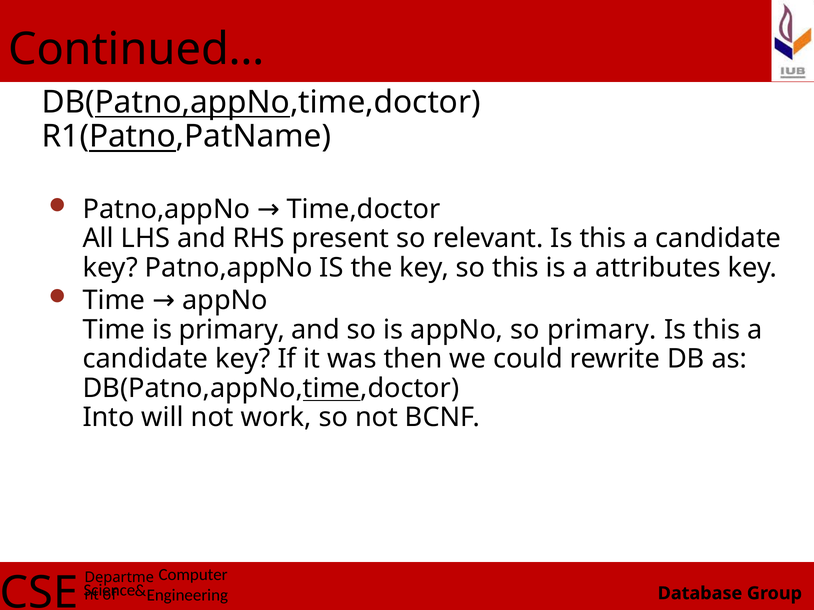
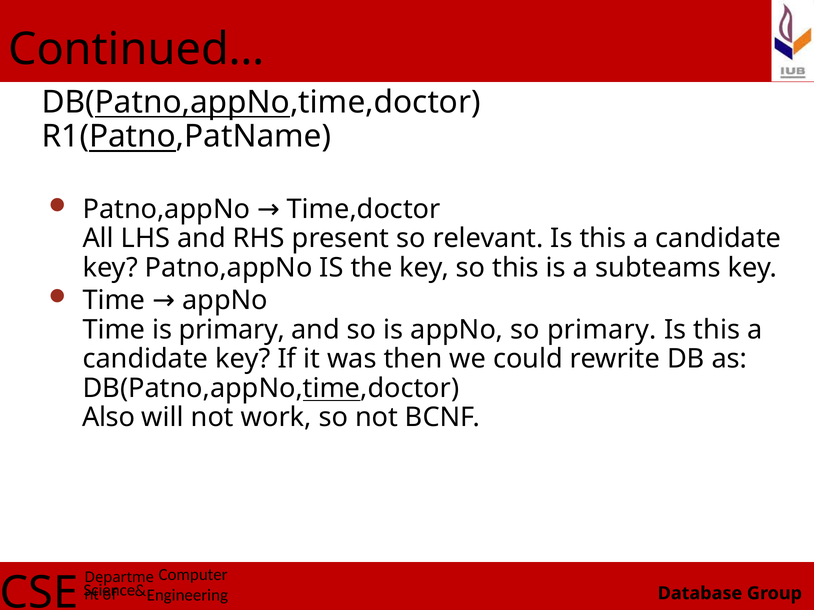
attributes: attributes -> subteams
Into: Into -> Also
